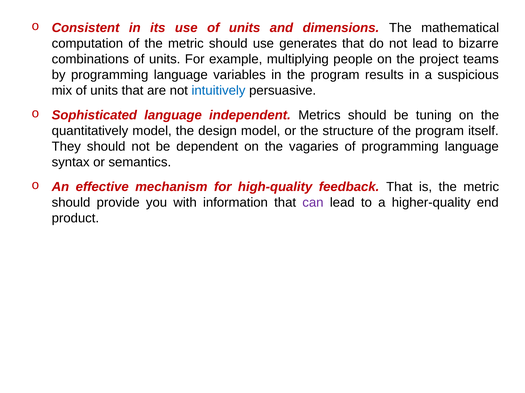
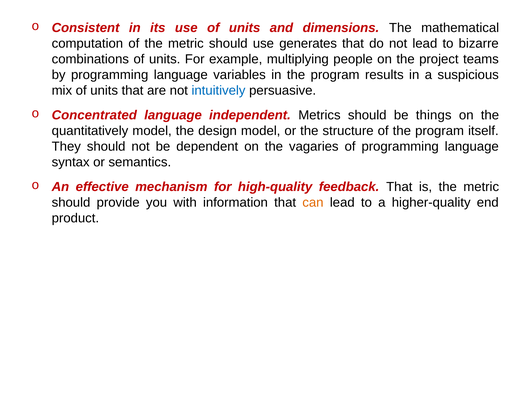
Sophisticated: Sophisticated -> Concentrated
tuning: tuning -> things
can colour: purple -> orange
